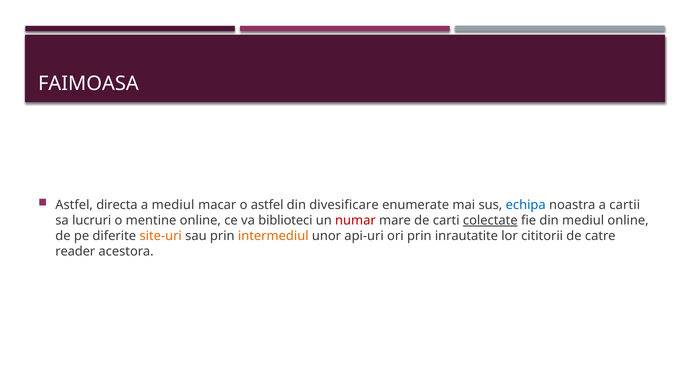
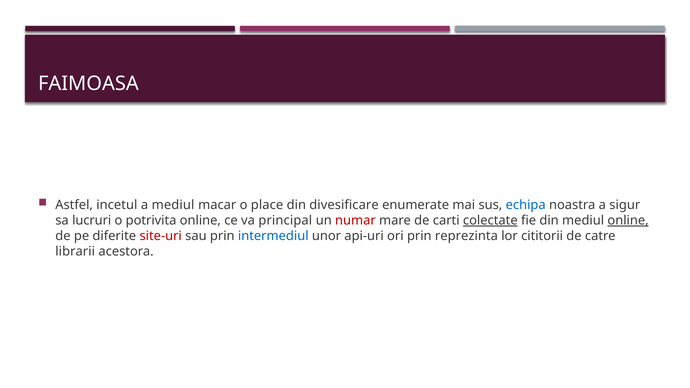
directa: directa -> incetul
o astfel: astfel -> place
cartii: cartii -> sigur
mentine: mentine -> potrivita
biblioteci: biblioteci -> principal
online at (628, 221) underline: none -> present
site-uri colour: orange -> red
intermediul colour: orange -> blue
inrautatite: inrautatite -> reprezinta
reader: reader -> librarii
